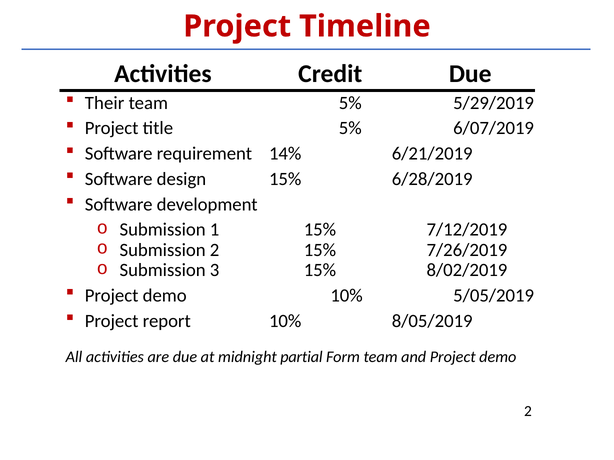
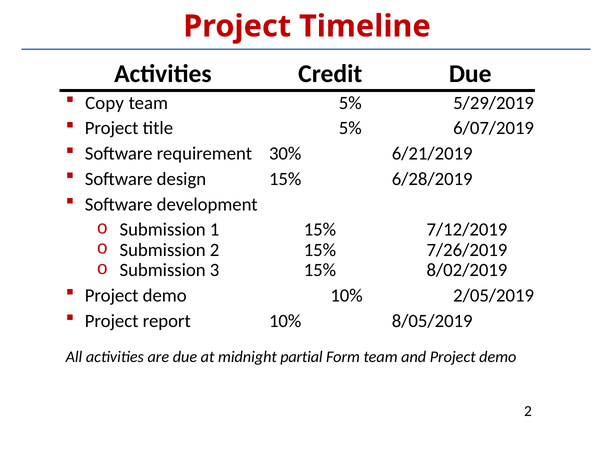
Their: Their -> Copy
14%: 14% -> 30%
5/05/2019: 5/05/2019 -> 2/05/2019
